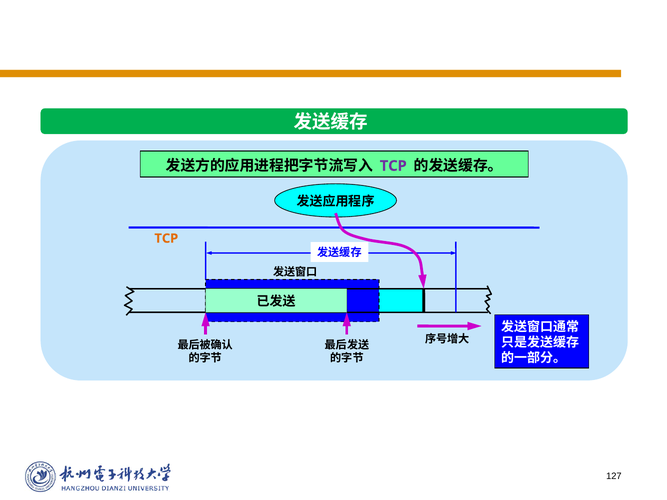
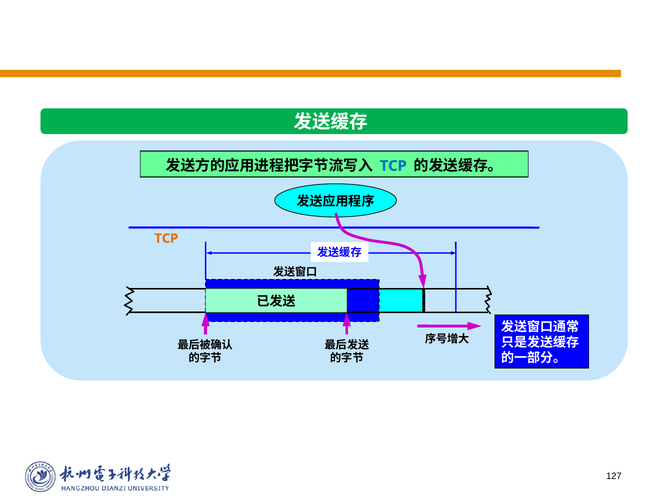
TCP at (393, 166) colour: purple -> blue
